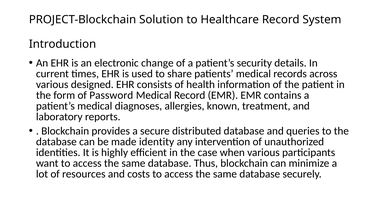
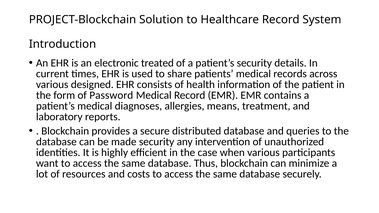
change: change -> treated
known: known -> means
made identity: identity -> security
